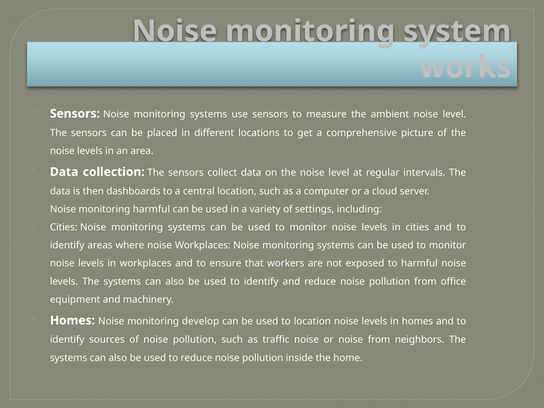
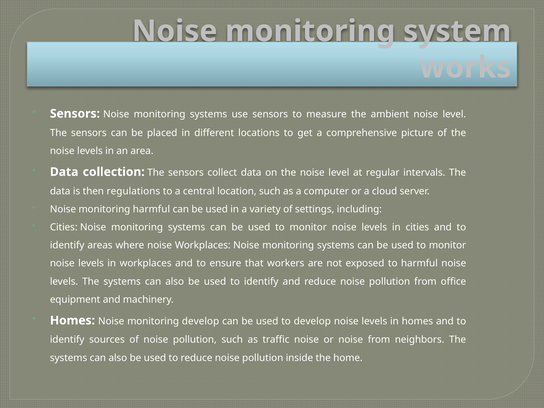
dashboards: dashboards -> regulations
to location: location -> develop
